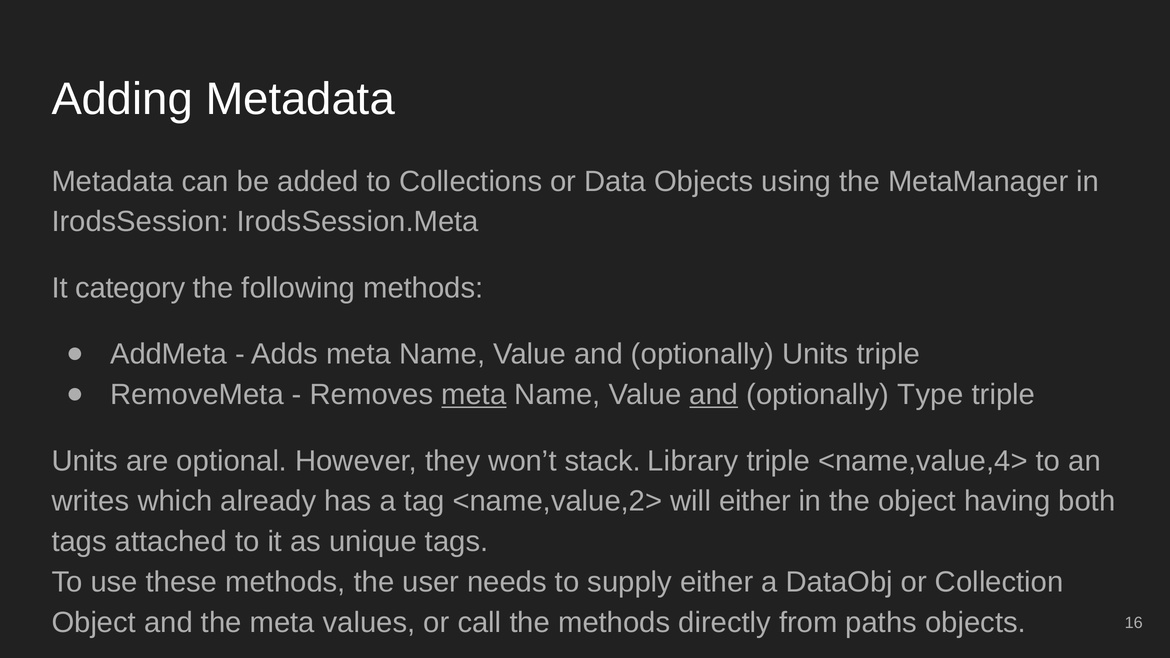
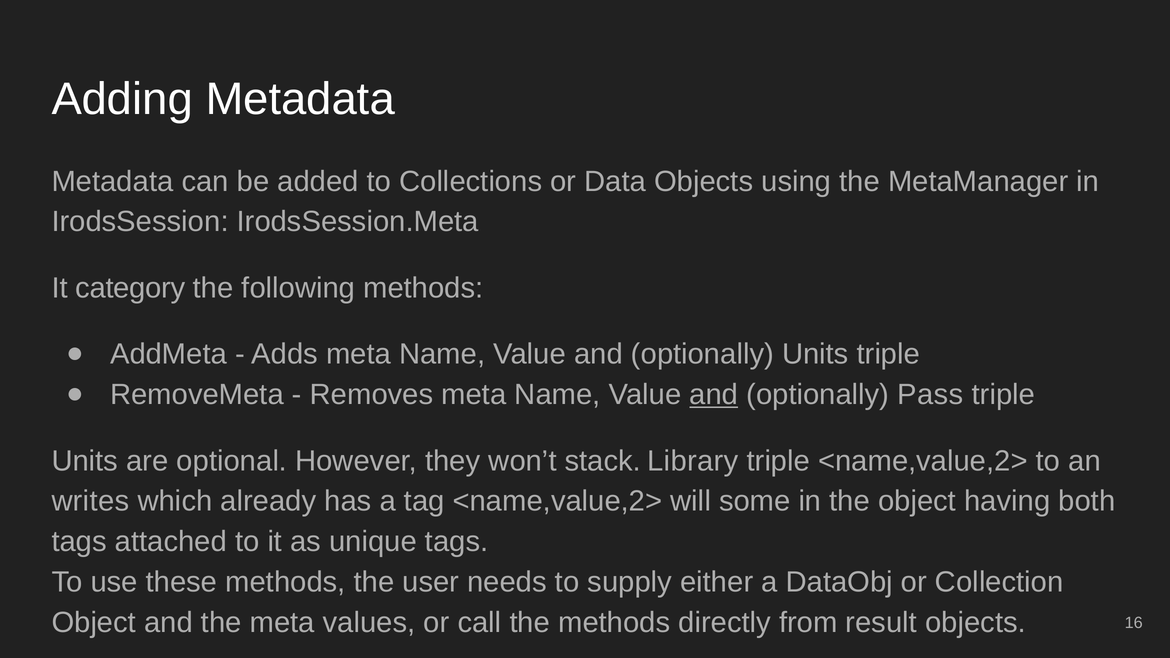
meta at (474, 395) underline: present -> none
Type: Type -> Pass
triple <name,value,4>: <name,value,4> -> <name,value,2>
will either: either -> some
paths: paths -> result
